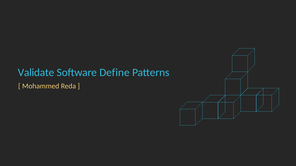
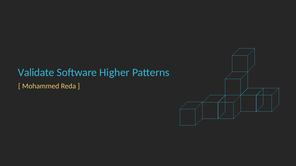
Define: Define -> Higher
